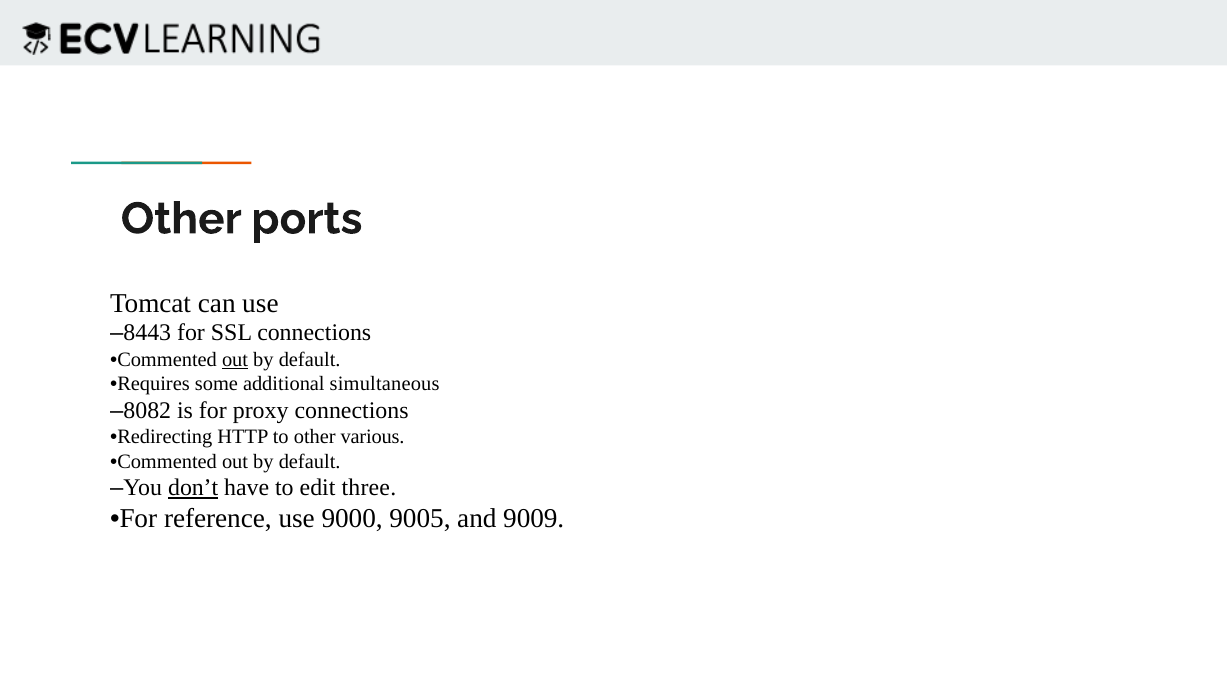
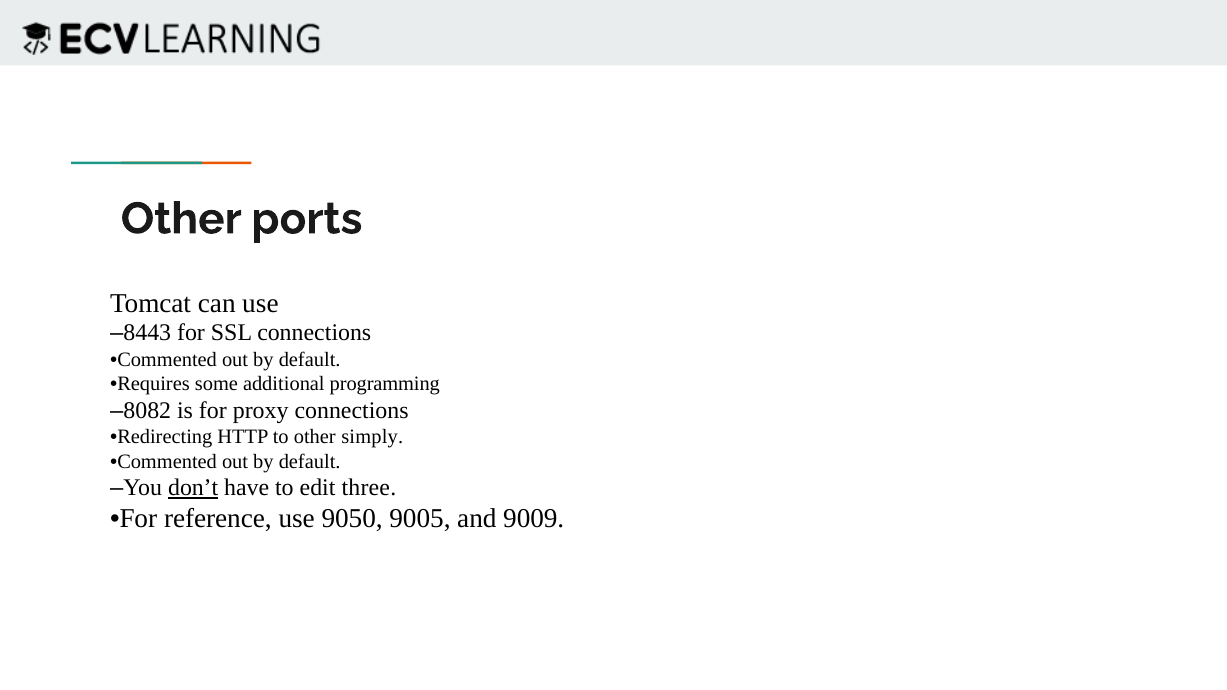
out at (235, 360) underline: present -> none
simultaneous: simultaneous -> programming
various: various -> simply
9000: 9000 -> 9050
